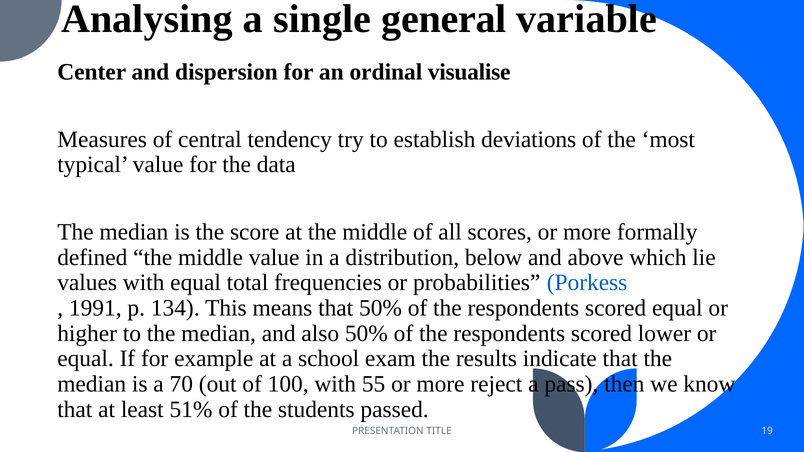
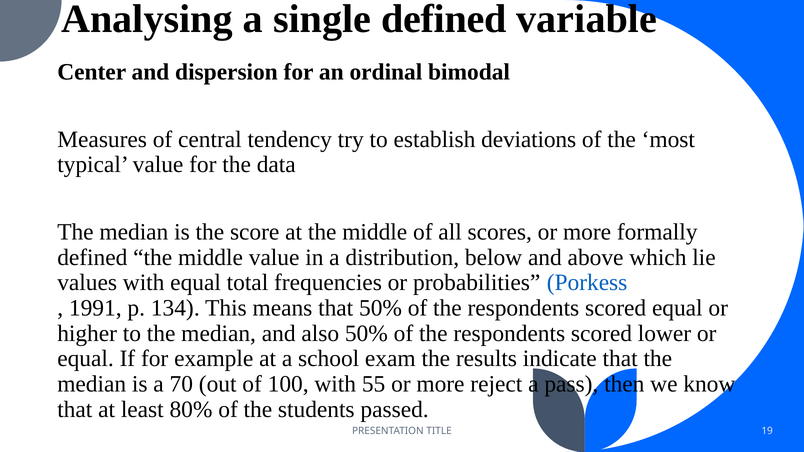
single general: general -> defined
visualise: visualise -> bimodal
51%: 51% -> 80%
